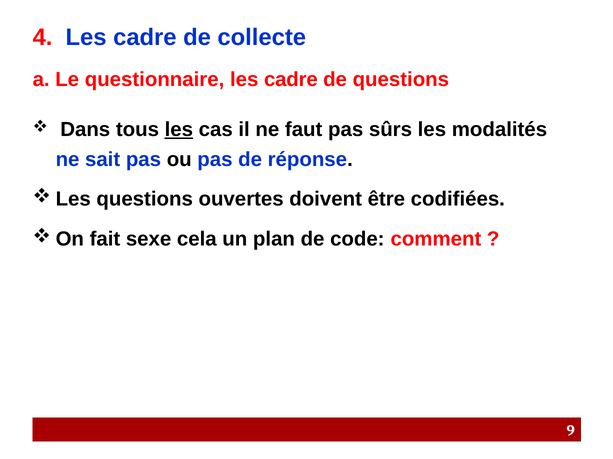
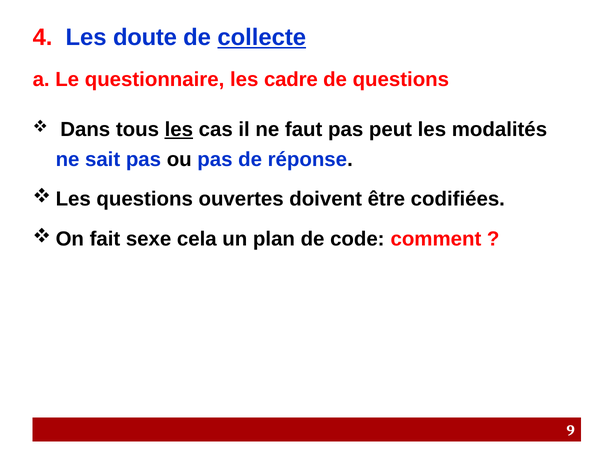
4 Les cadre: cadre -> doute
collecte underline: none -> present
sûrs: sûrs -> peut
